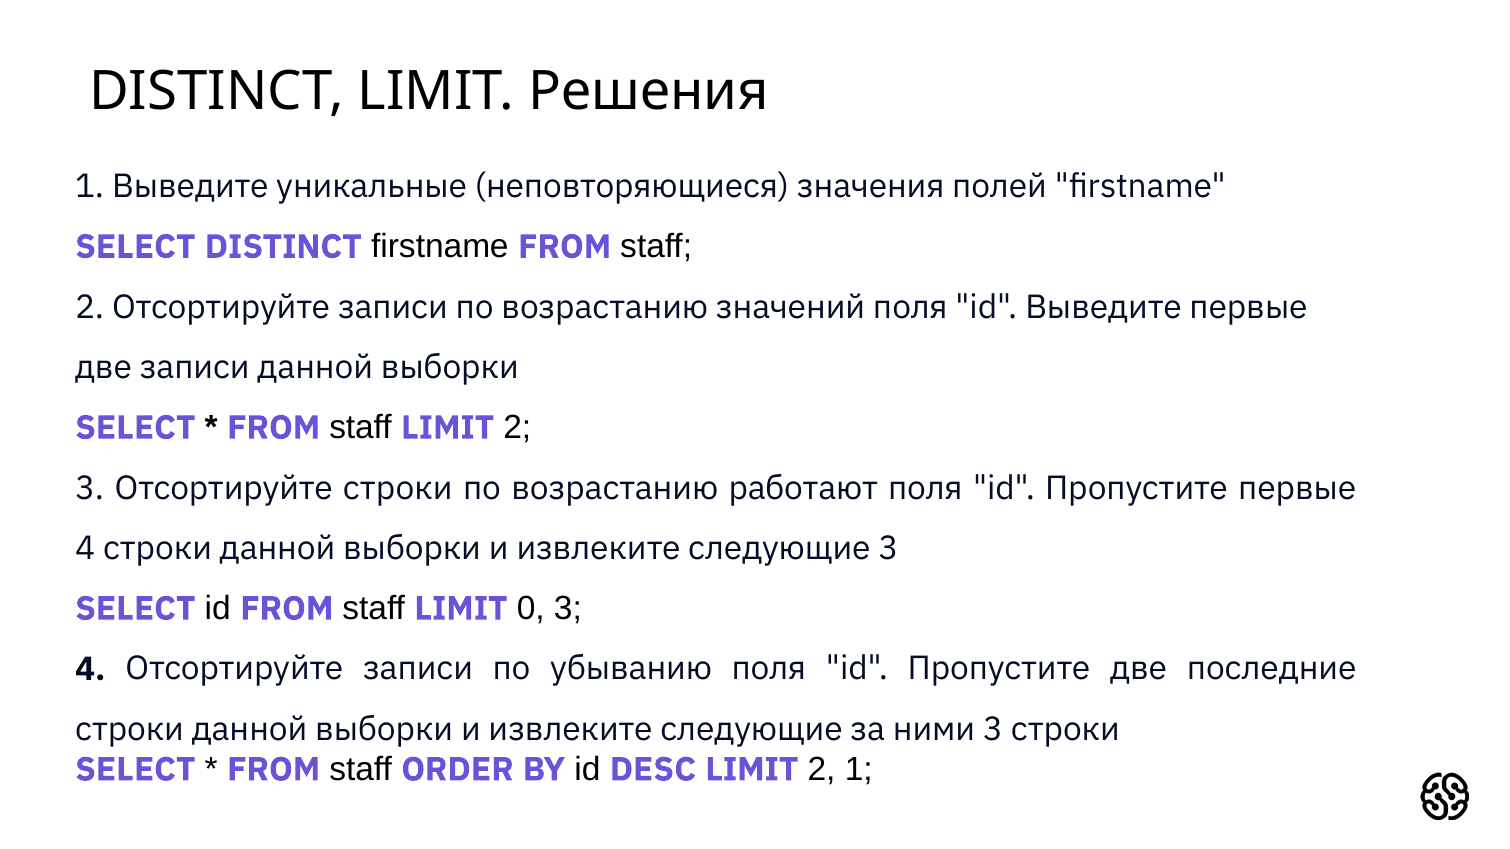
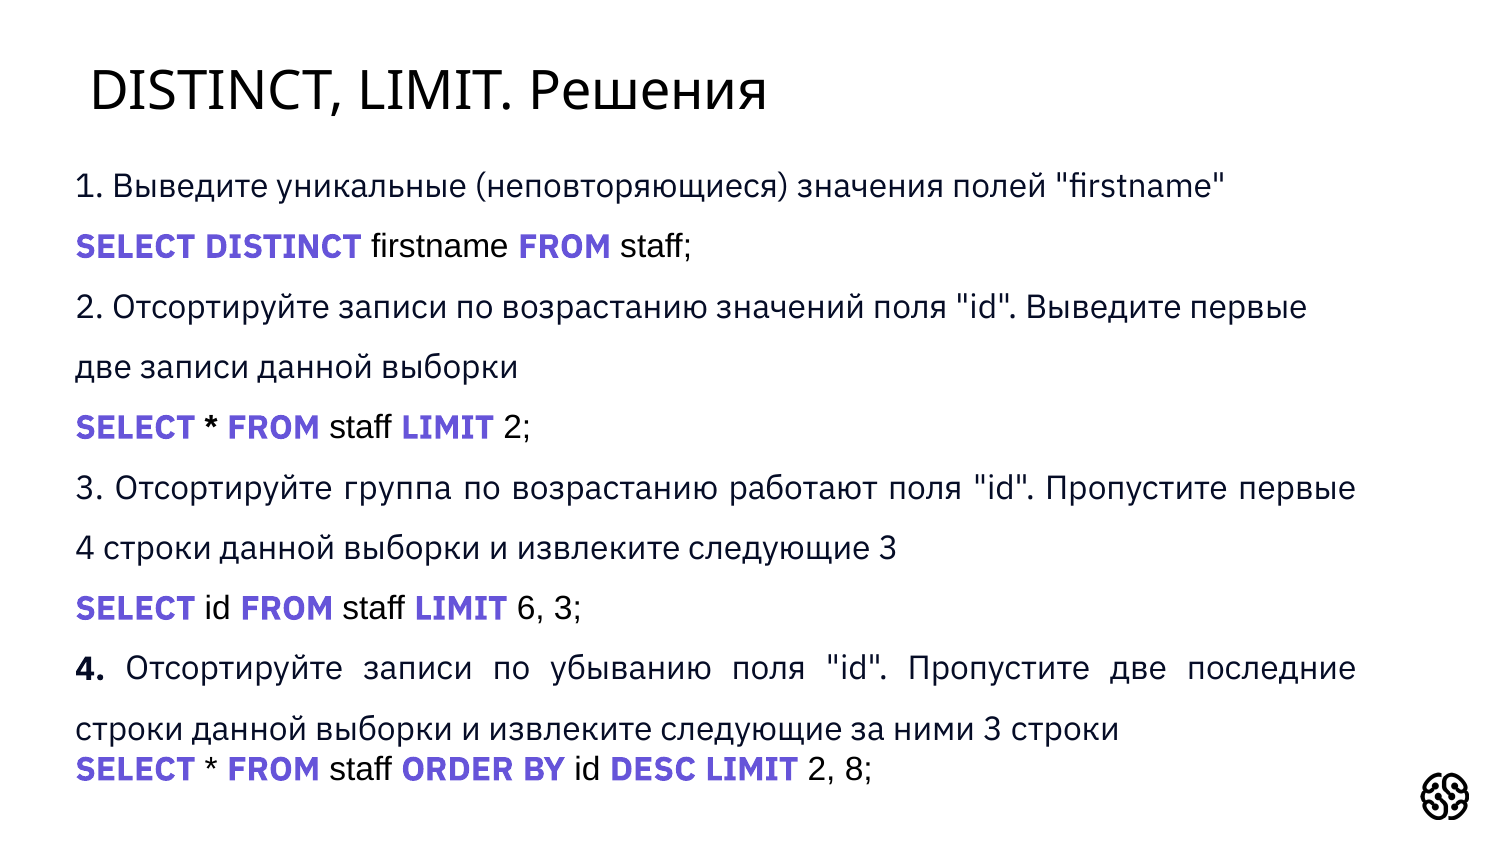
Отсортируйте строки: строки -> группа
0: 0 -> 6
2 1: 1 -> 8
